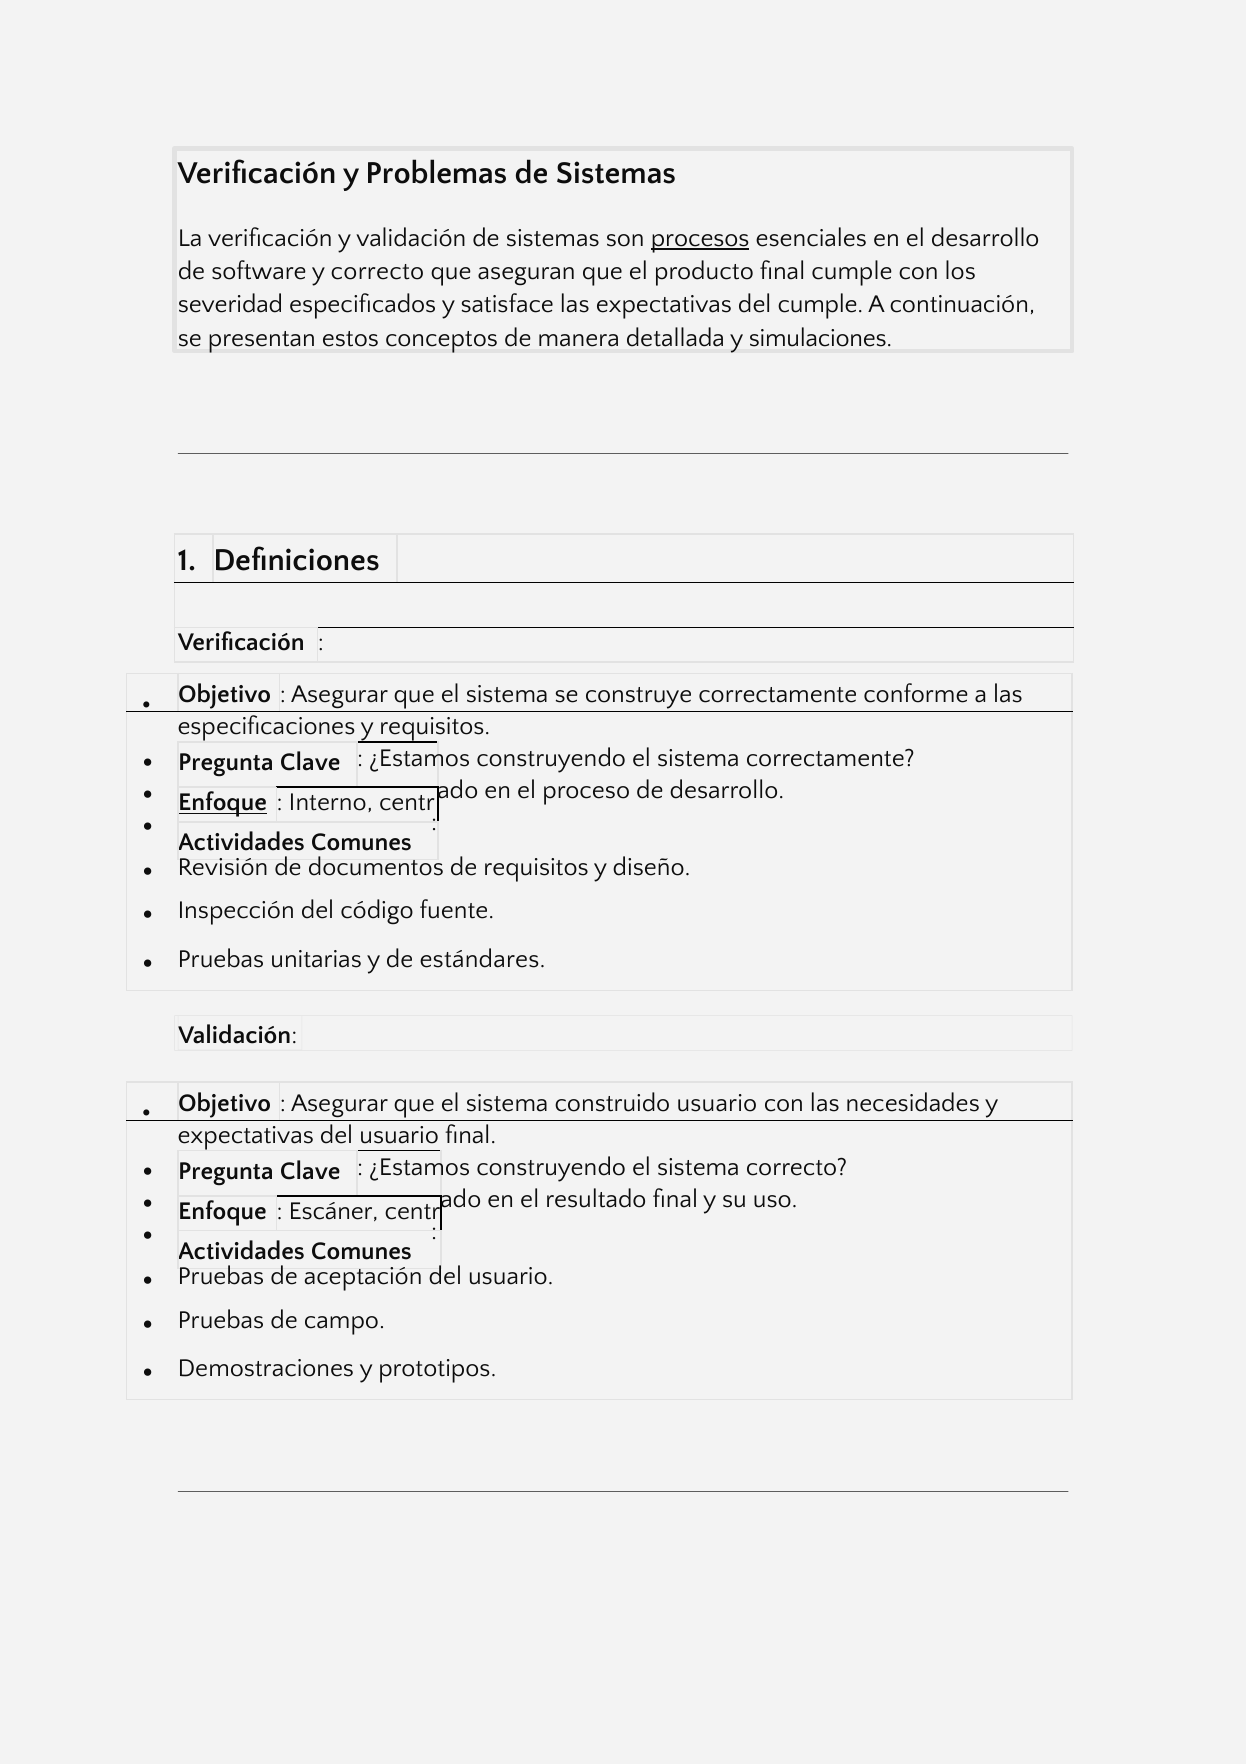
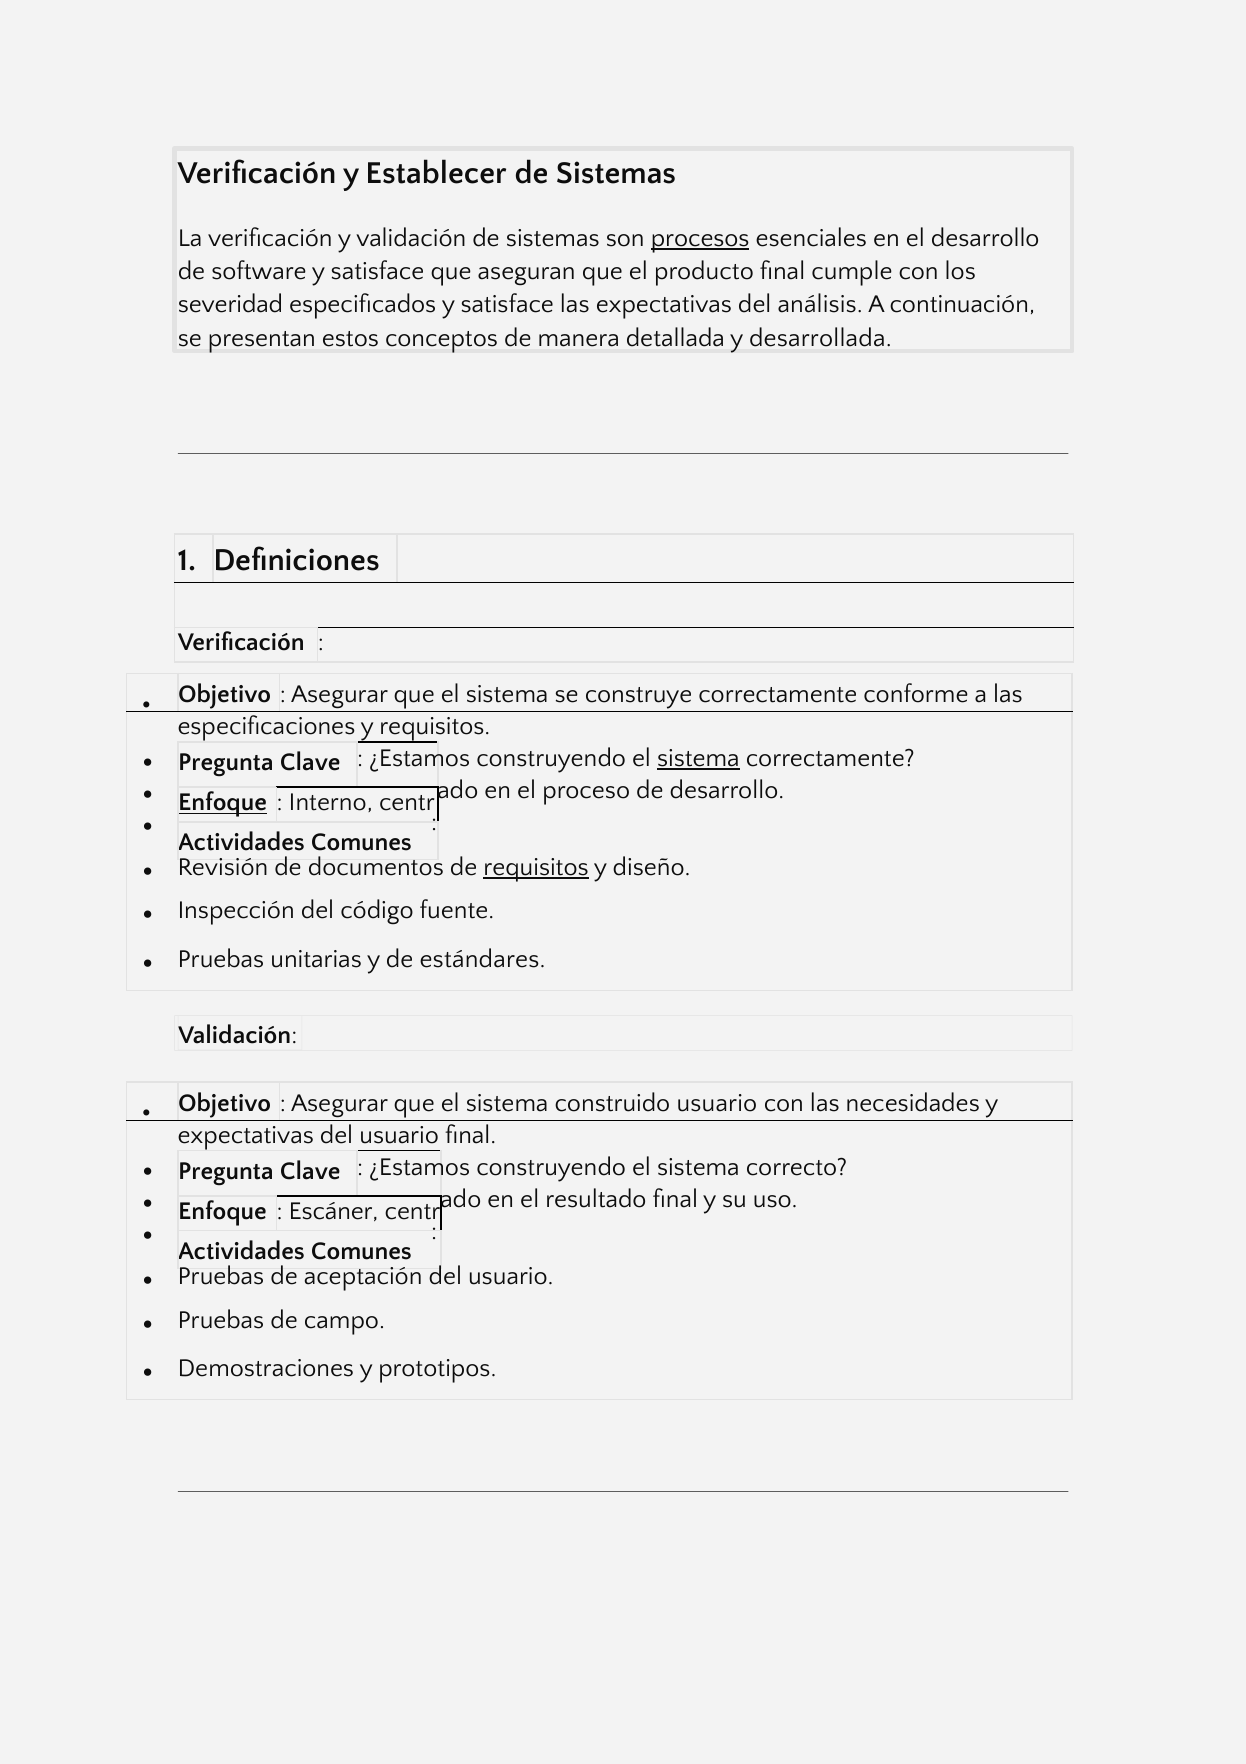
Problemas: Problemas -> Establecer
software y correcto: correcto -> satisface
del cumple: cumple -> análisis
simulaciones: simulaciones -> desarrollada
sistema at (698, 758) underline: none -> present
requisitos at (536, 867) underline: none -> present
